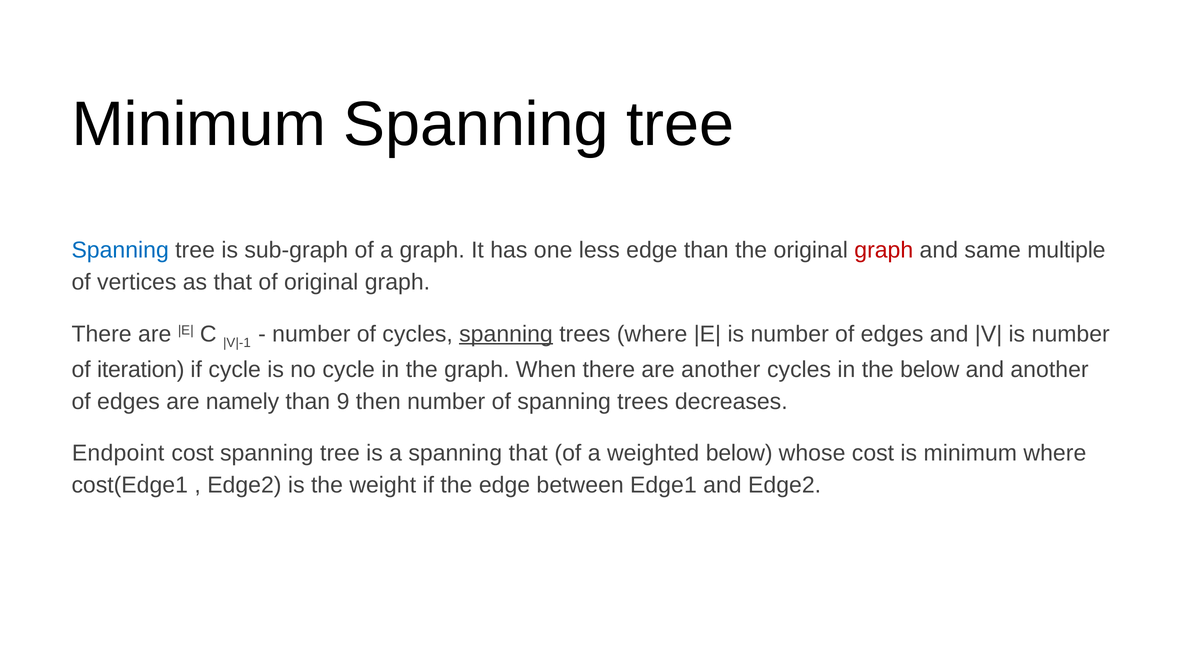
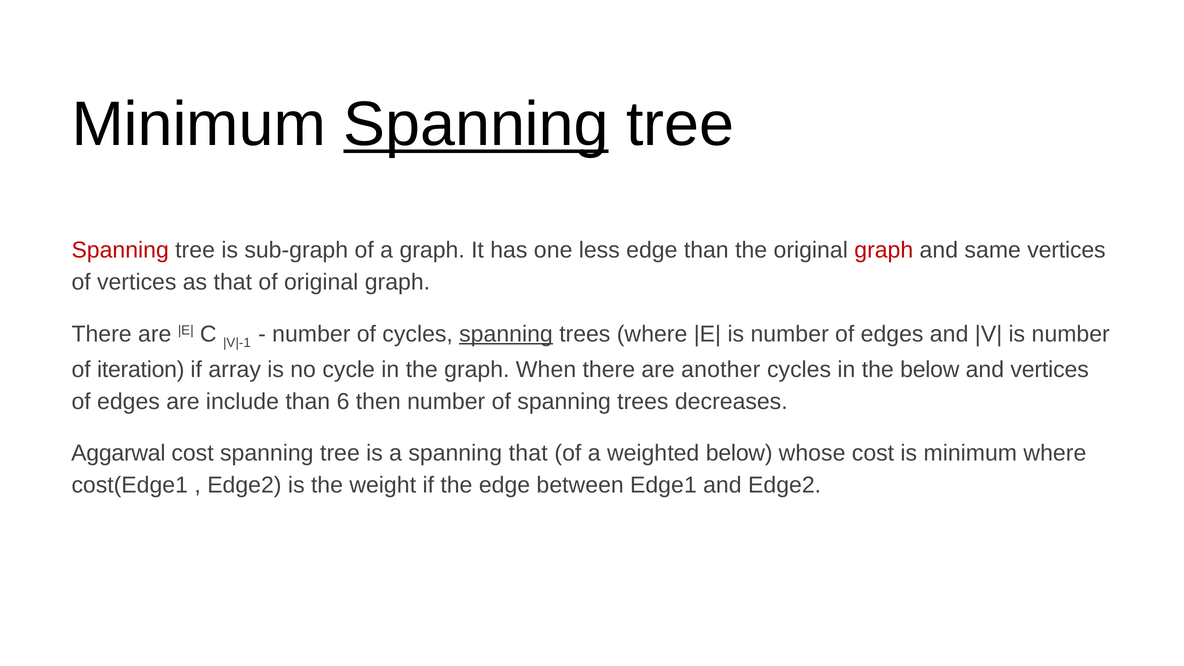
Spanning at (476, 124) underline: none -> present
Spanning at (120, 250) colour: blue -> red
same multiple: multiple -> vertices
if cycle: cycle -> array
and another: another -> vertices
namely: namely -> include
9: 9 -> 6
Endpoint: Endpoint -> Aggarwal
